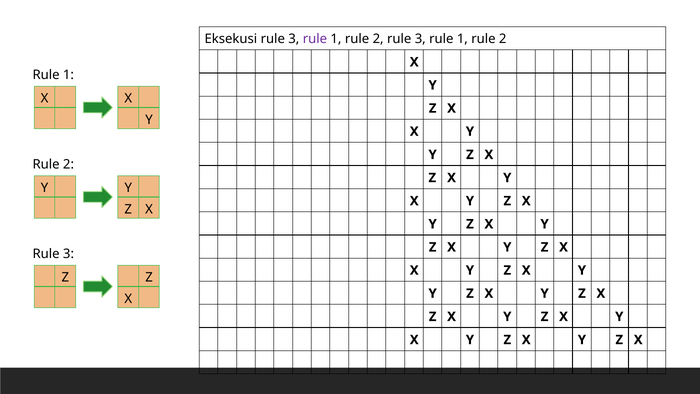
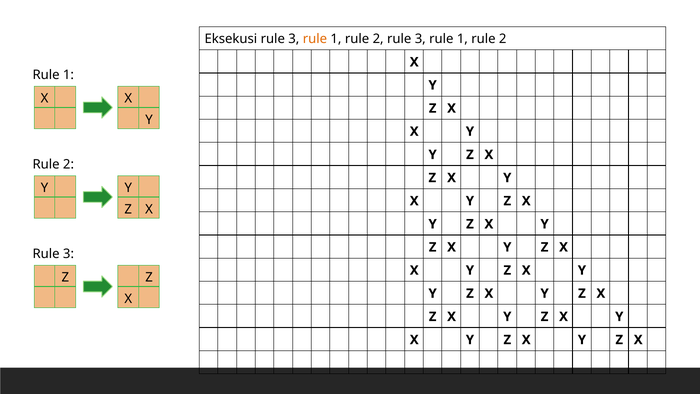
rule at (315, 39) colour: purple -> orange
